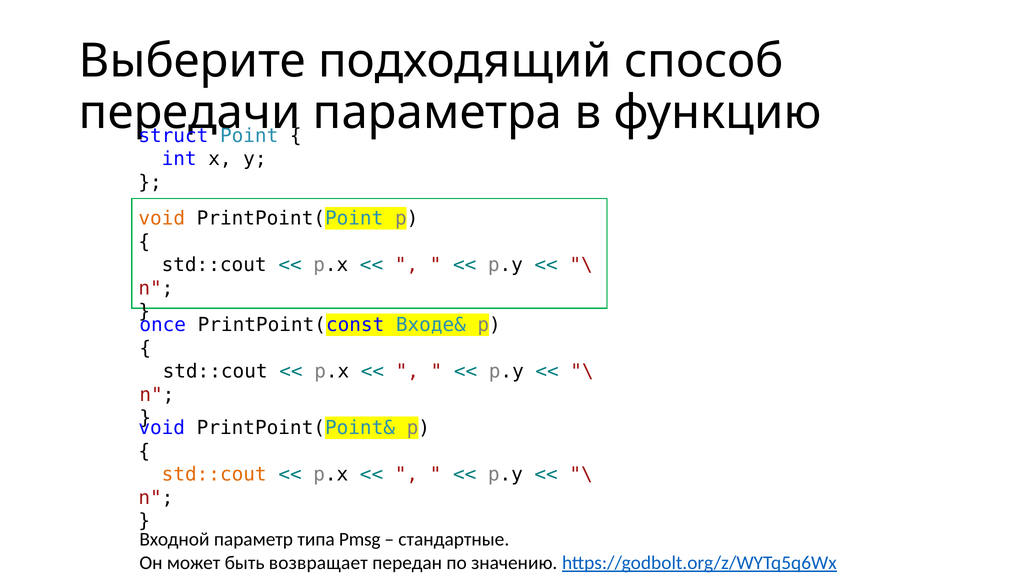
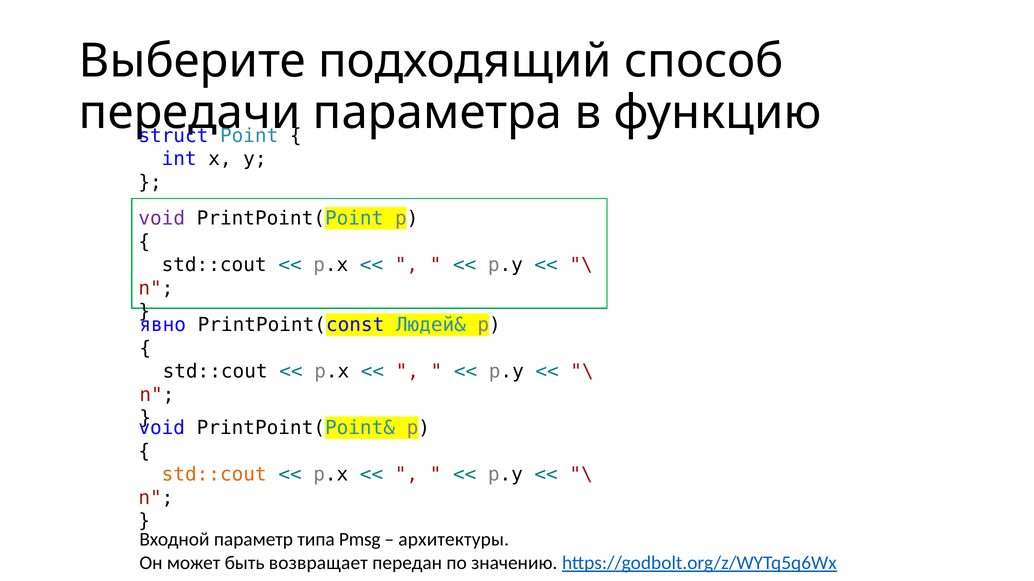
void at (162, 219) colour: orange -> purple
once: once -> явно
Входе&: Входе& -> Людей&
стандартные: стандартные -> архитектуры
